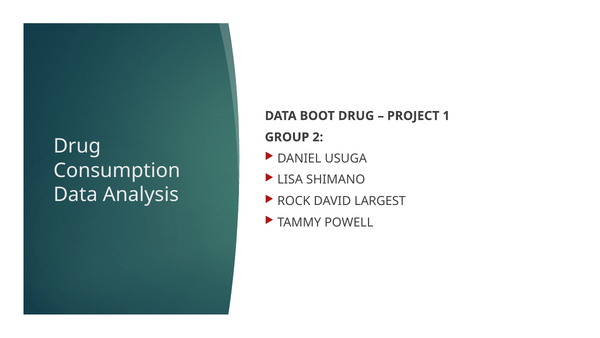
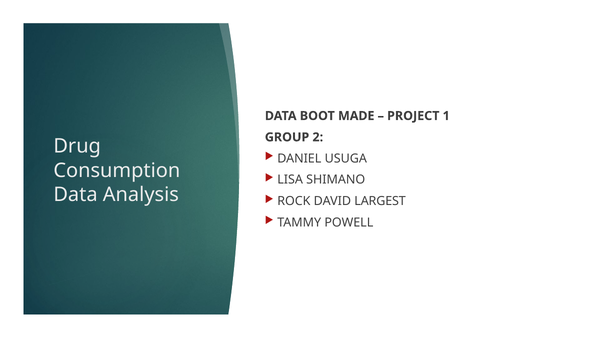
BOOT DRUG: DRUG -> MADE
